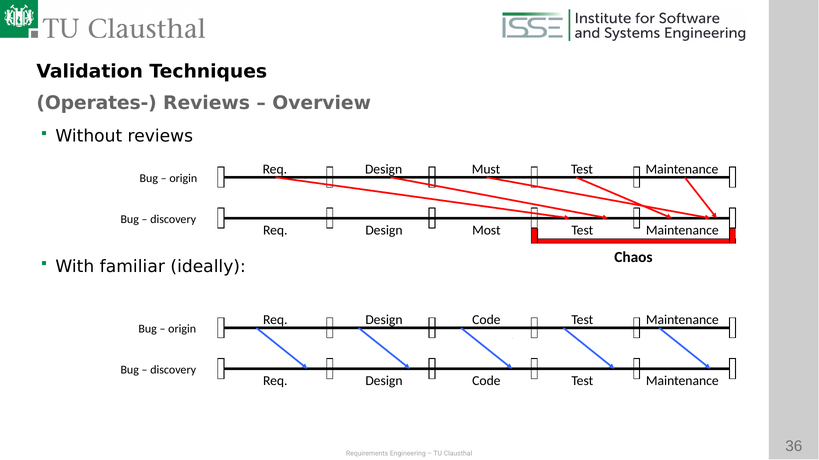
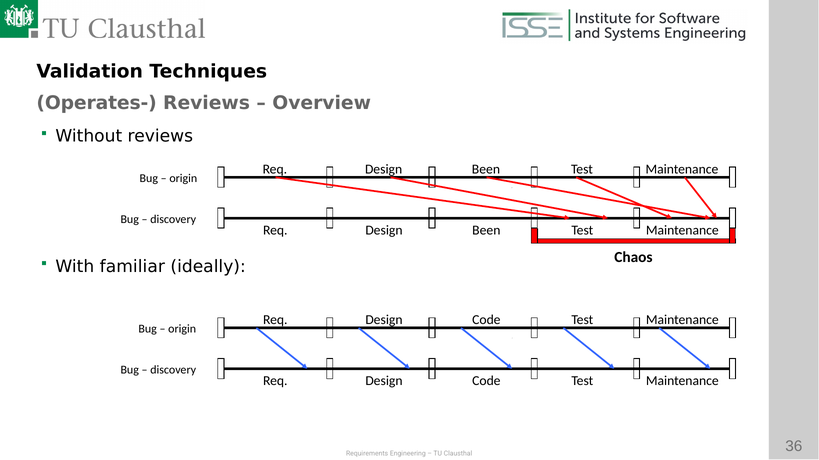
Must at (486, 170): Must -> Been
Most at (486, 231): Most -> Been
